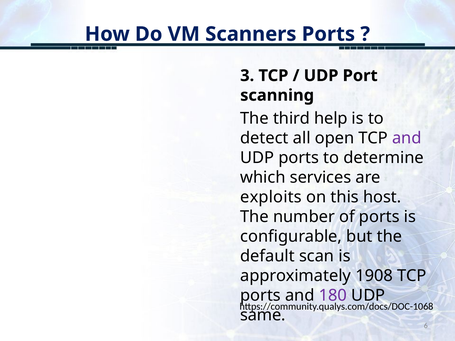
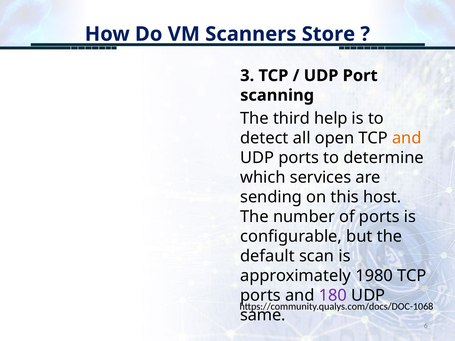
Scanners Ports: Ports -> Store
and at (407, 138) colour: purple -> orange
exploits: exploits -> sending
1908: 1908 -> 1980
